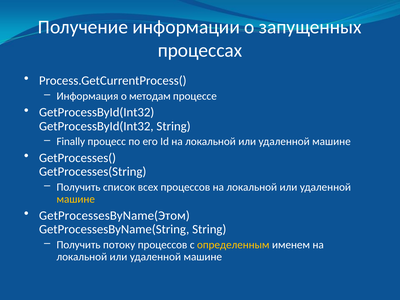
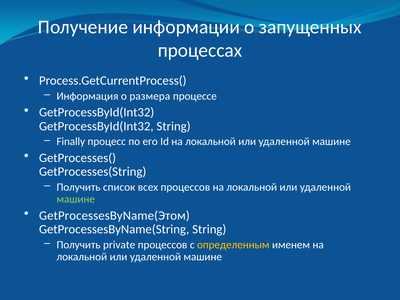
методам: методам -> размера
машине at (76, 199) colour: yellow -> light green
потоку: потоку -> private
